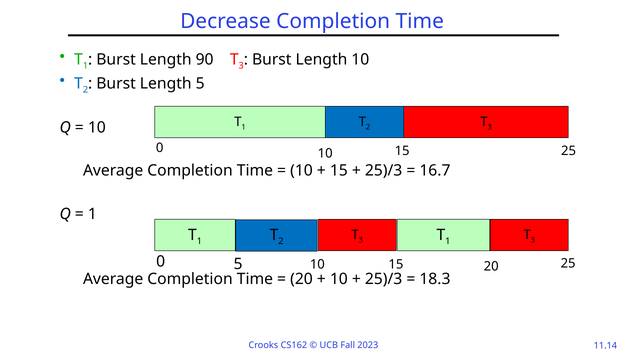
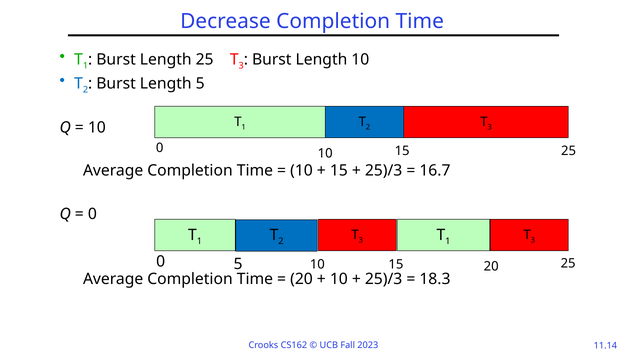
Length 90: 90 -> 25
1 at (92, 214): 1 -> 0
